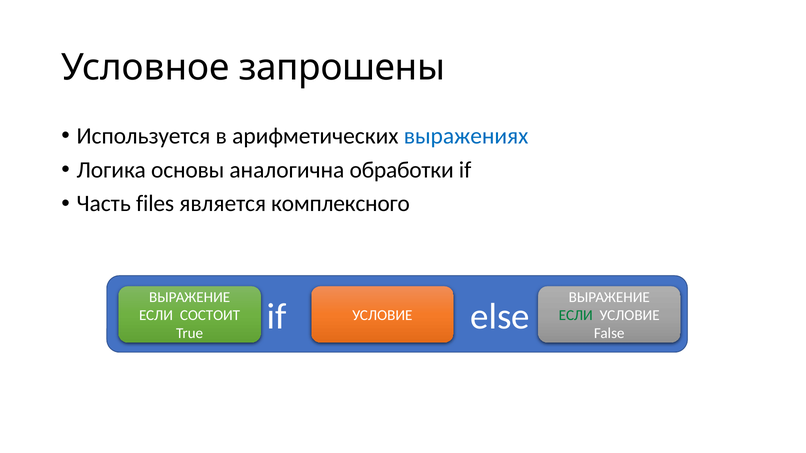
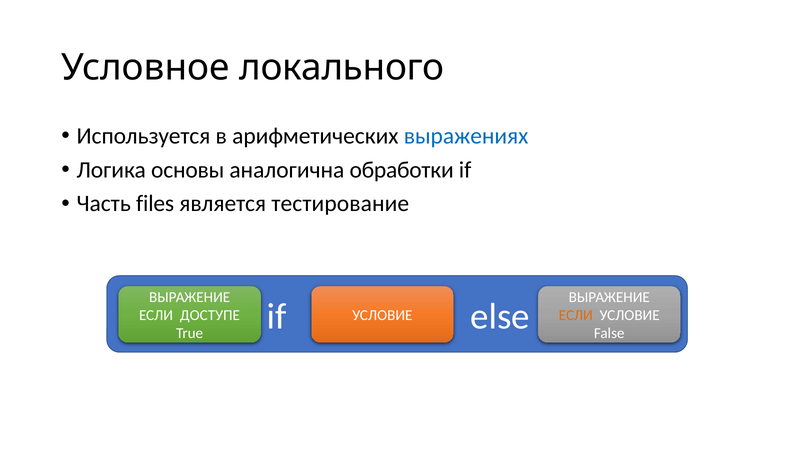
запрошены: запрошены -> локального
комплексного: комплексного -> тестирование
СОСТОИТ: СОСТОИТ -> ДОСТУПЕ
ЕСЛИ at (576, 316) colour: green -> orange
